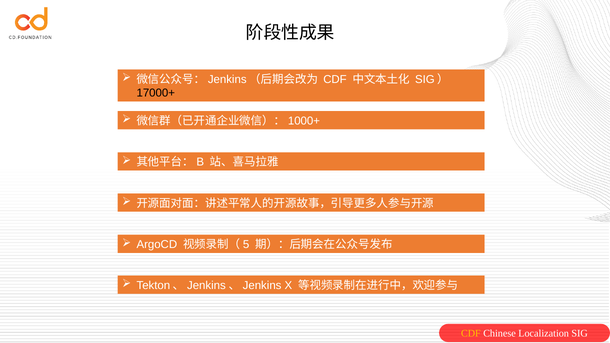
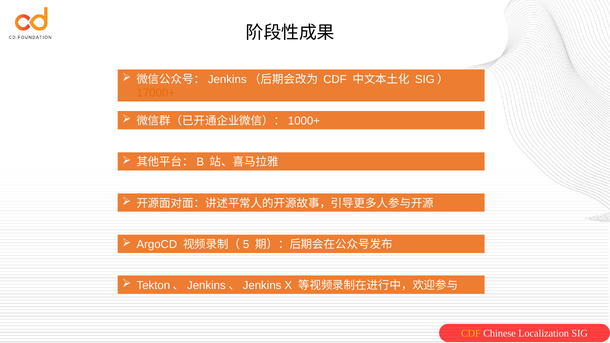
17000+ colour: black -> orange
